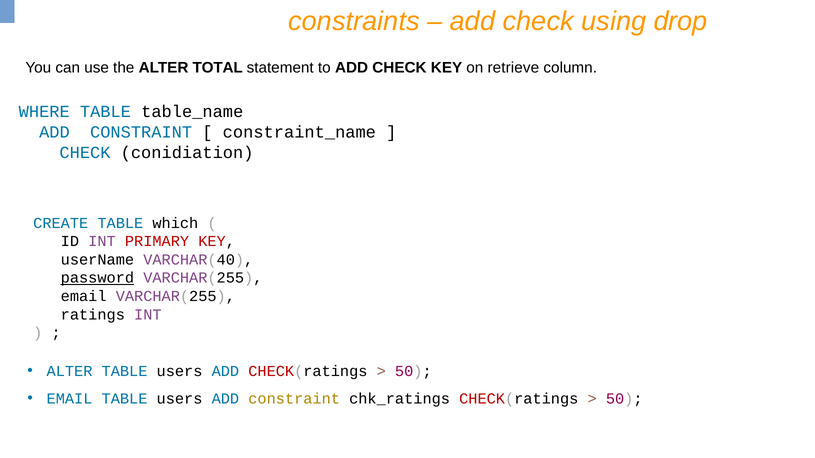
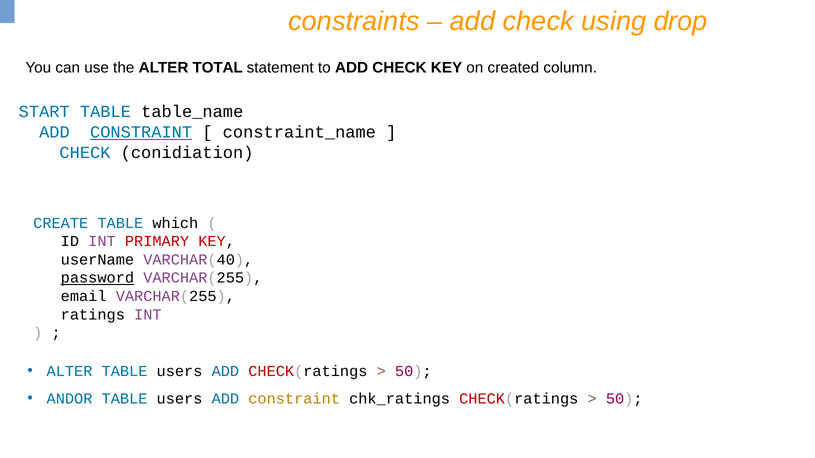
retrieve: retrieve -> created
WHERE: WHERE -> START
CONSTRAINT at (141, 132) underline: none -> present
EMAIL at (70, 399): EMAIL -> ANDOR
